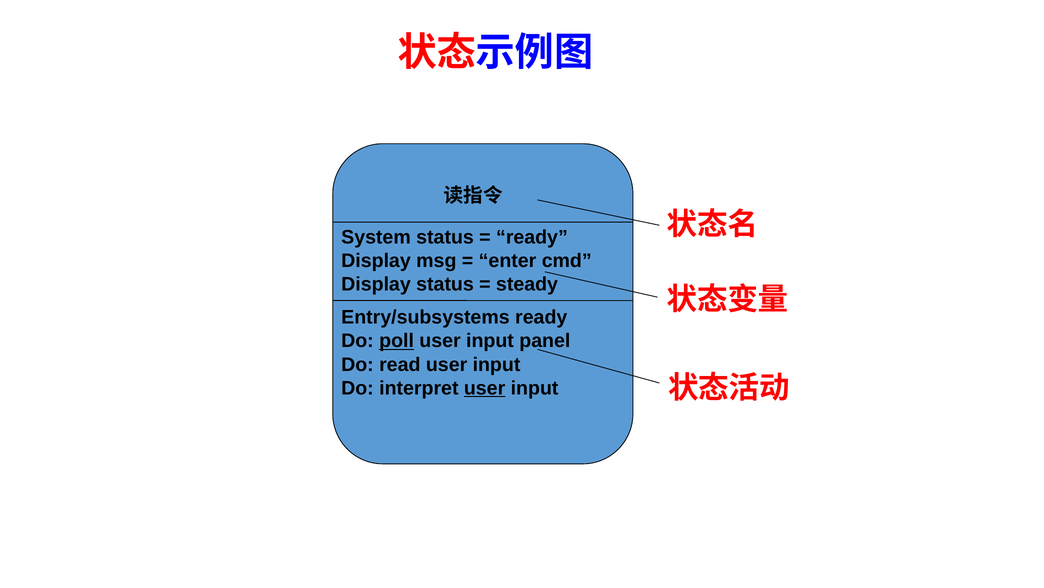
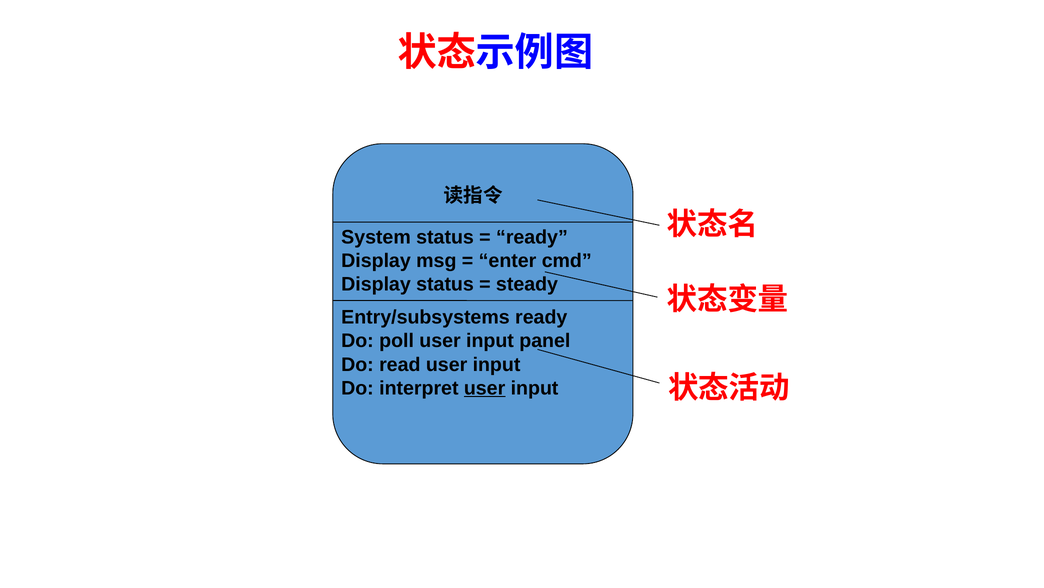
poll underline: present -> none
